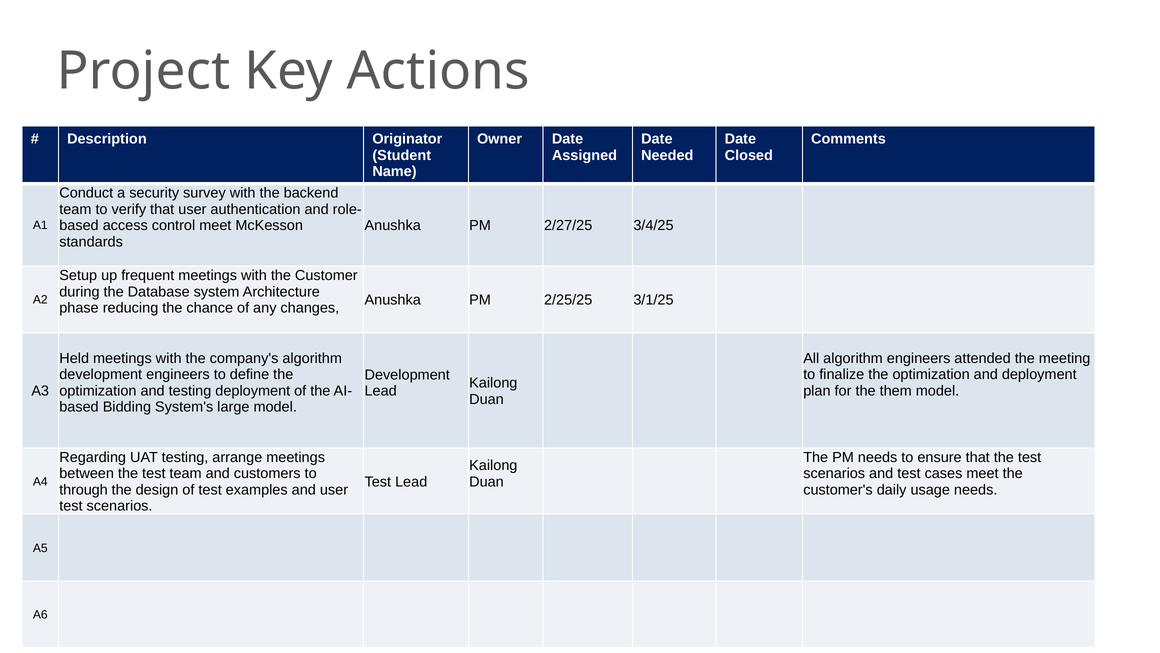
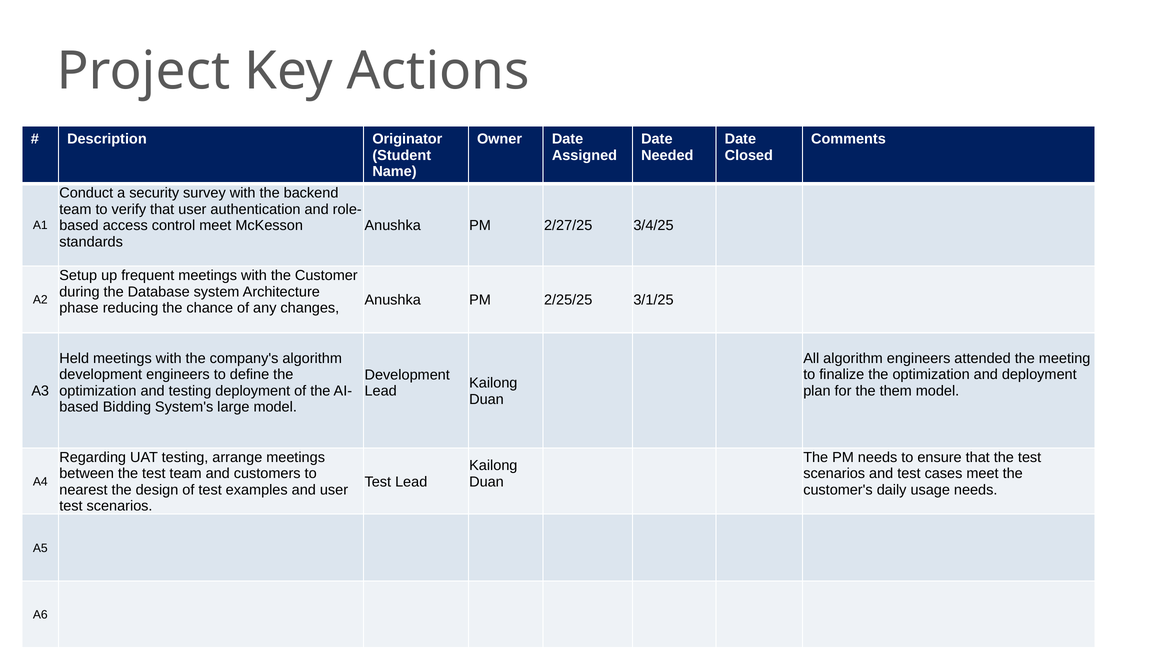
through: through -> nearest
